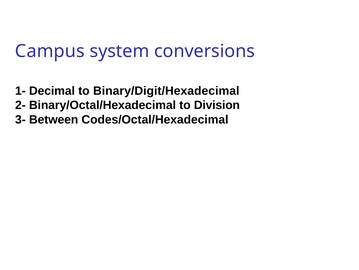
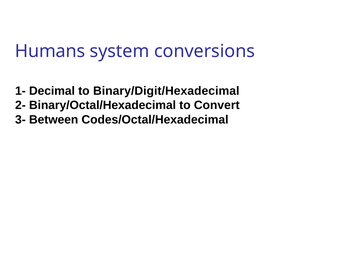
Campus: Campus -> Humans
Division: Division -> Convert
